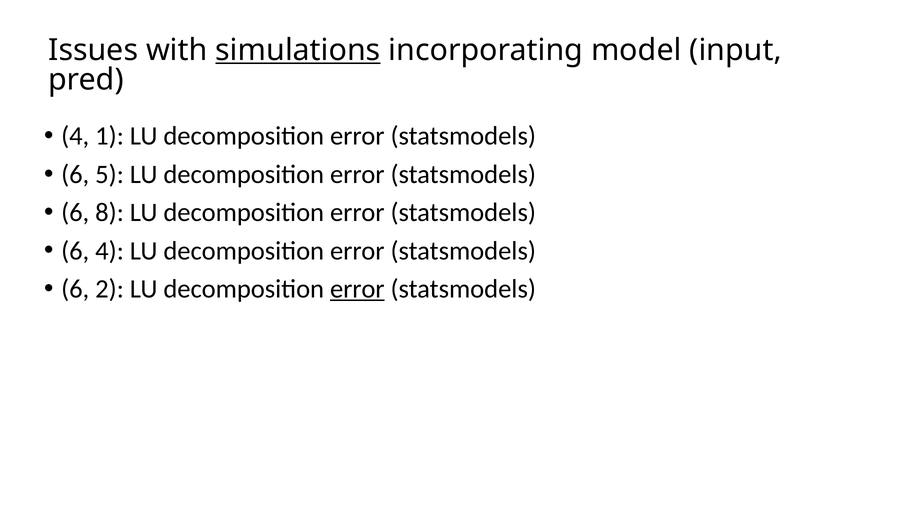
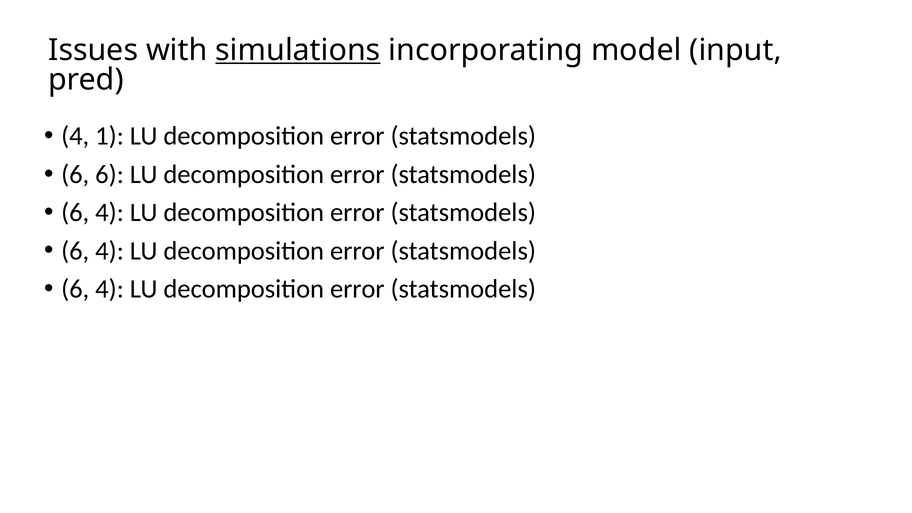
6 5: 5 -> 6
8 at (110, 213): 8 -> 4
2 at (110, 289): 2 -> 4
error at (357, 289) underline: present -> none
